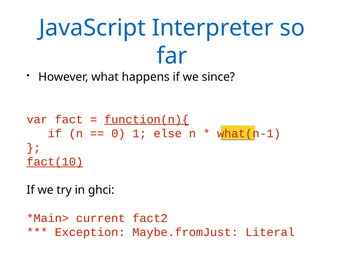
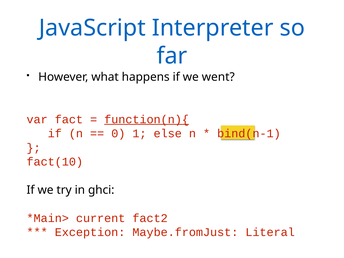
since: since -> went
what(n-1: what(n-1 -> bind(n-1
fact(10 underline: present -> none
